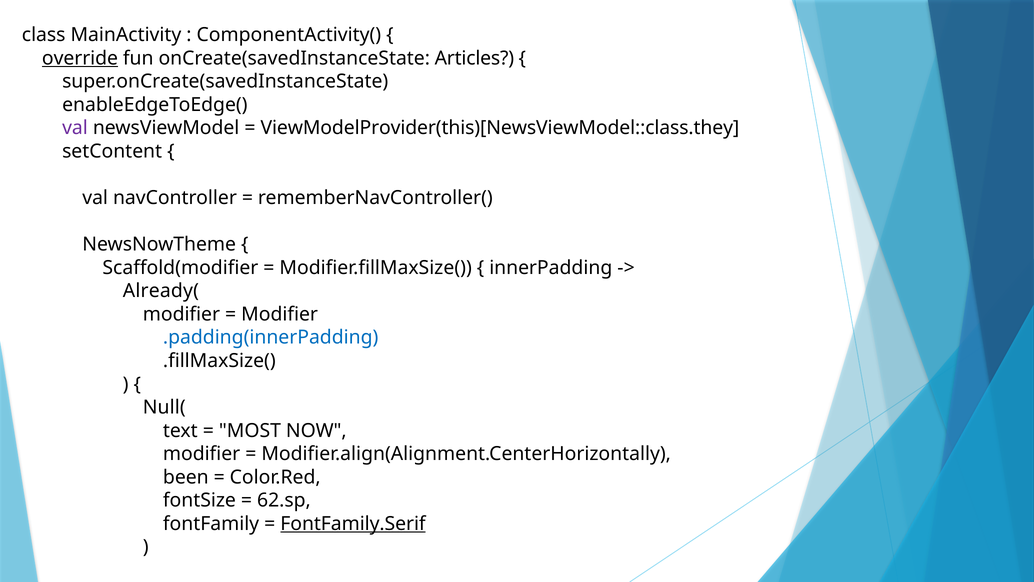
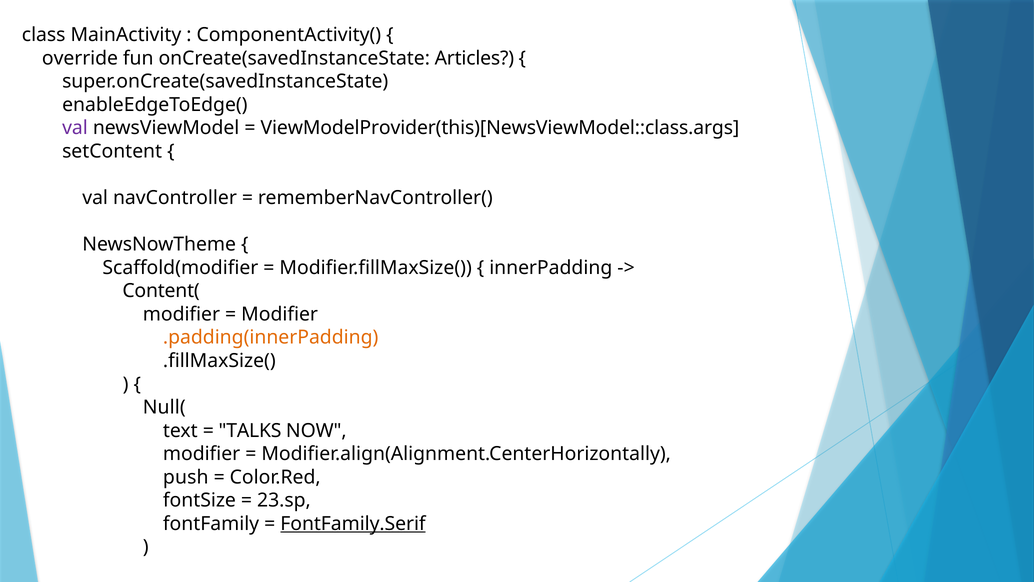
override underline: present -> none
ViewModelProvider(this)[NewsViewModel::class.they: ViewModelProvider(this)[NewsViewModel::class.they -> ViewModelProvider(this)[NewsViewModel::class.args
Already(: Already( -> Content(
.padding(innerPadding colour: blue -> orange
MOST: MOST -> TALKS
been: been -> push
62.sp: 62.sp -> 23.sp
